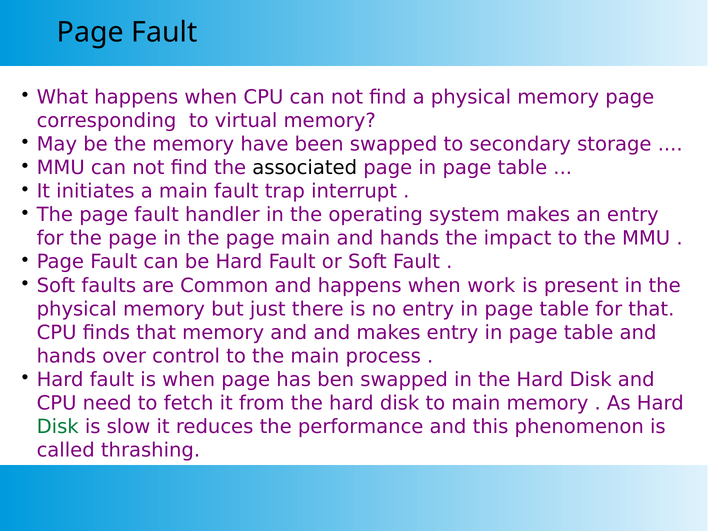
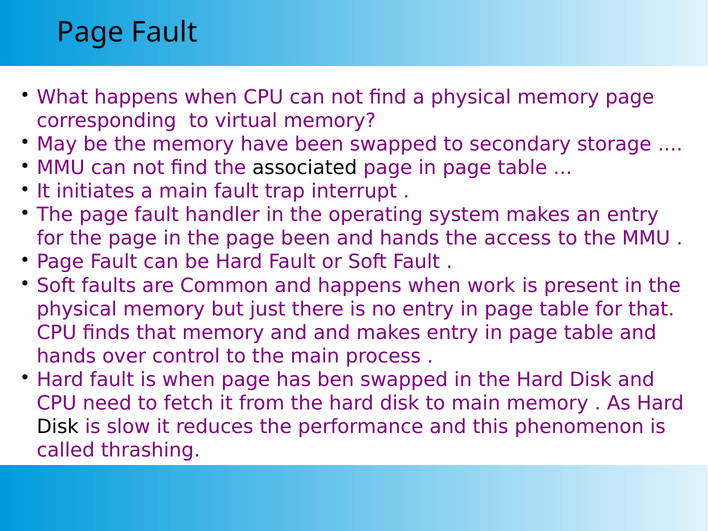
page main: main -> been
impact: impact -> access
Disk at (58, 427) colour: green -> black
